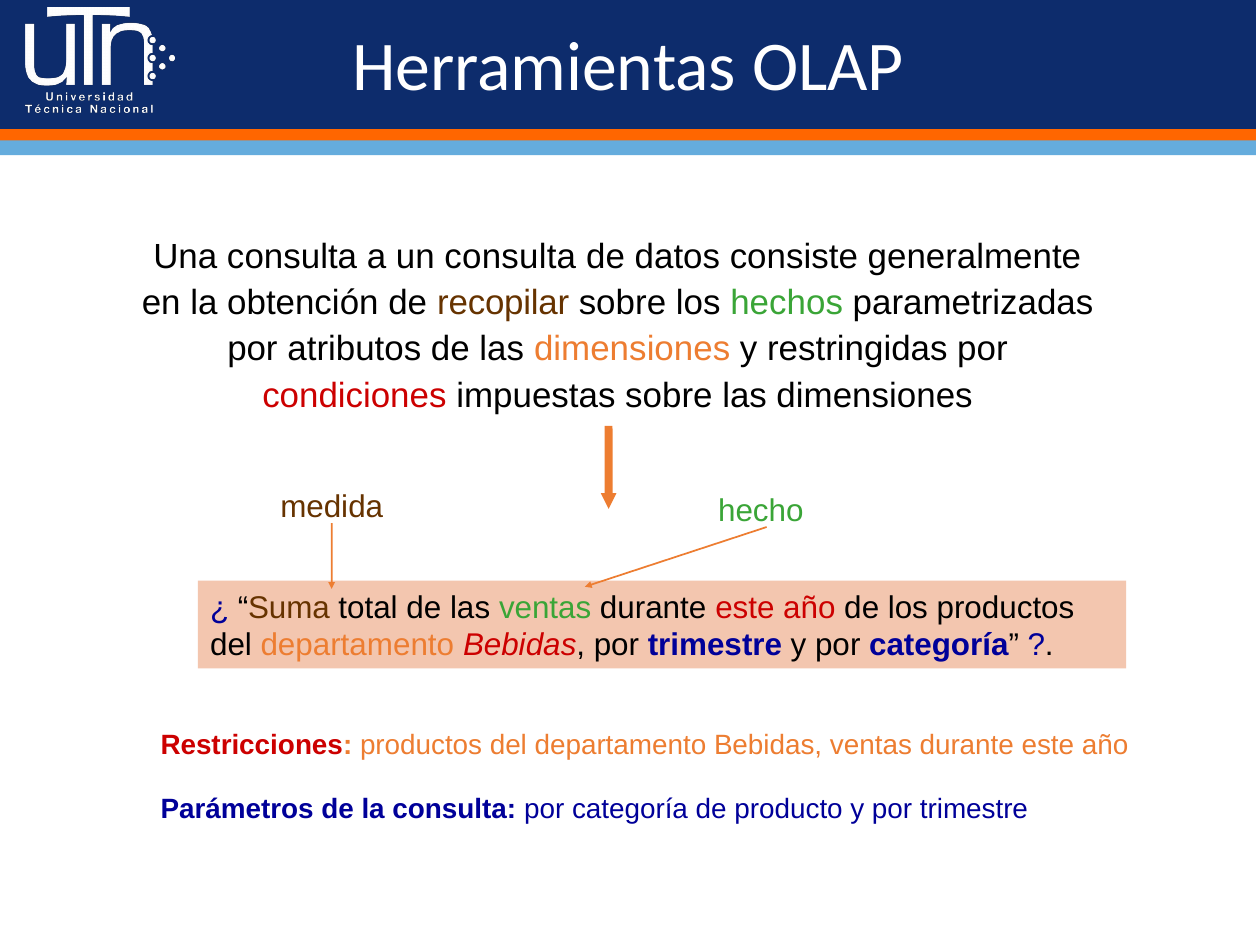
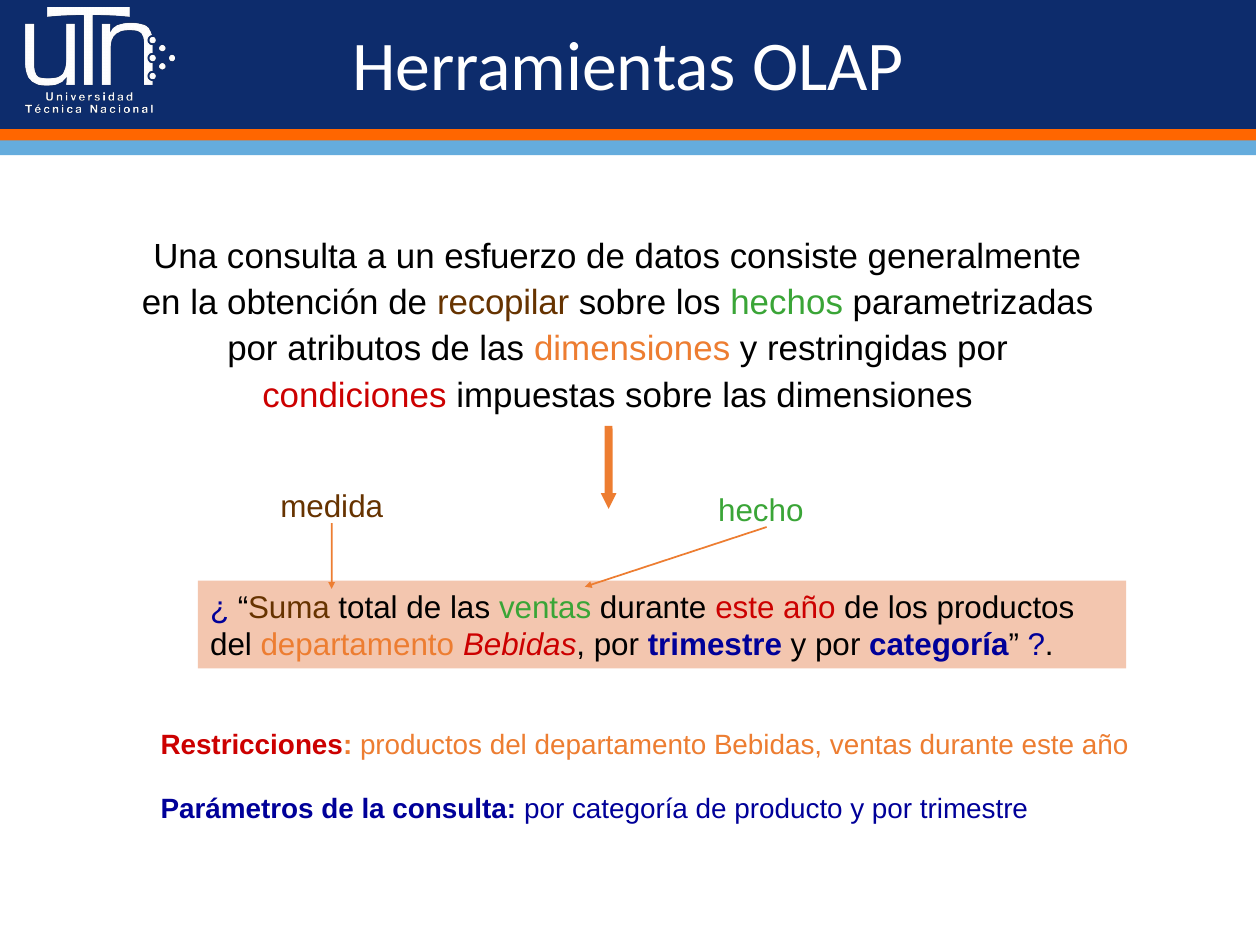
un consulta: consulta -> esfuerzo
